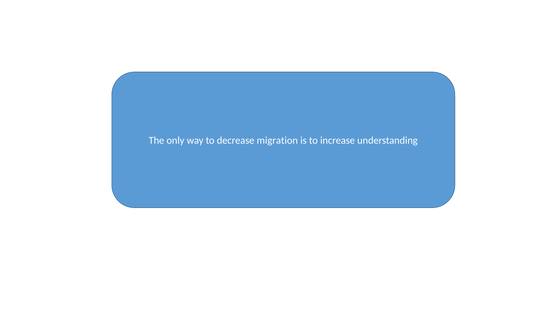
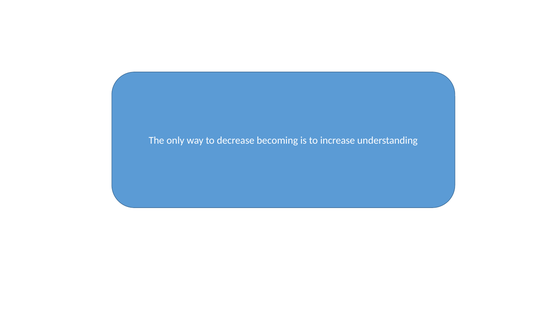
migration: migration -> becoming
